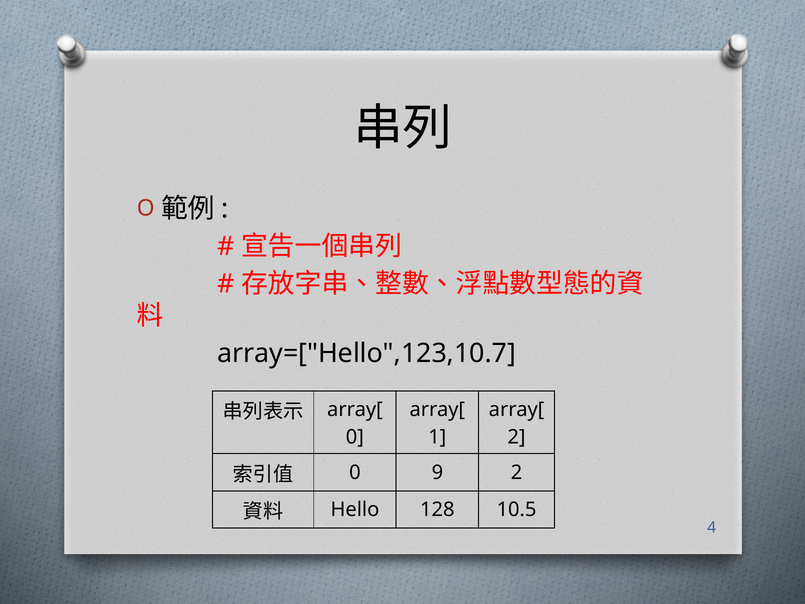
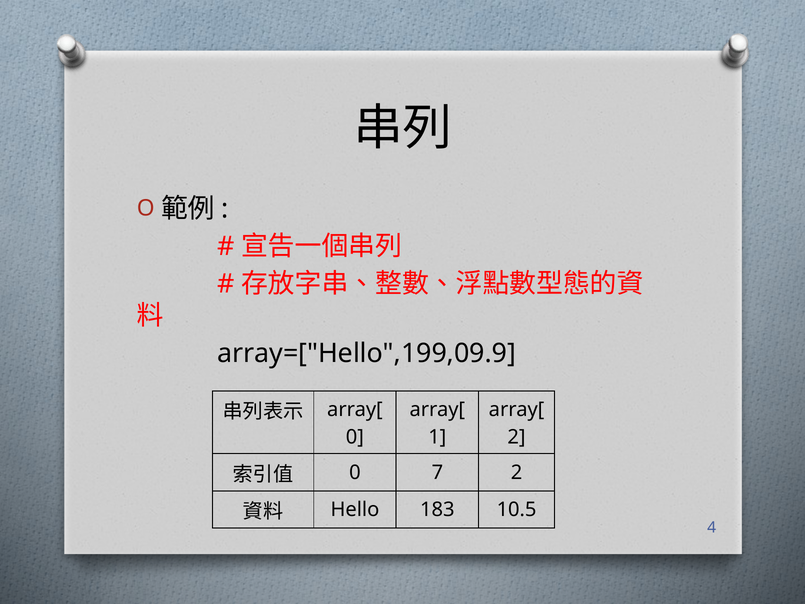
array=["Hello",123,10.7: array=["Hello",123,10.7 -> array=["Hello",199,09.9
9: 9 -> 7
128: 128 -> 183
